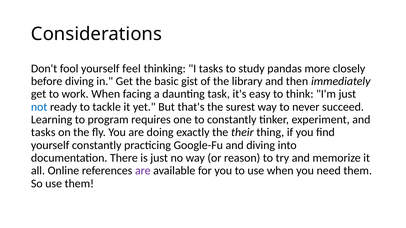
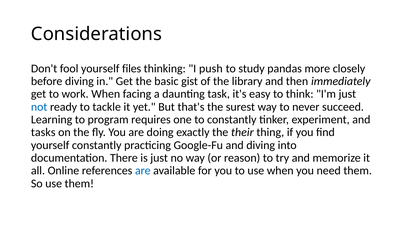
feel: feel -> files
I tasks: tasks -> push
are at (143, 171) colour: purple -> blue
